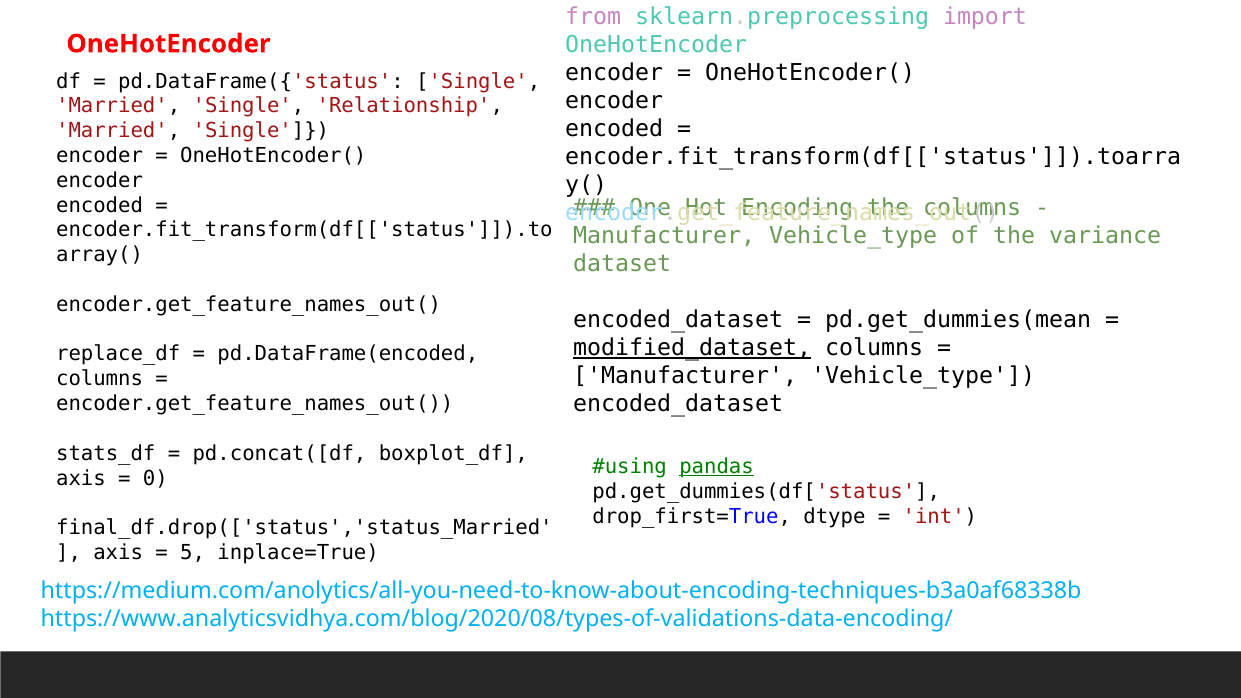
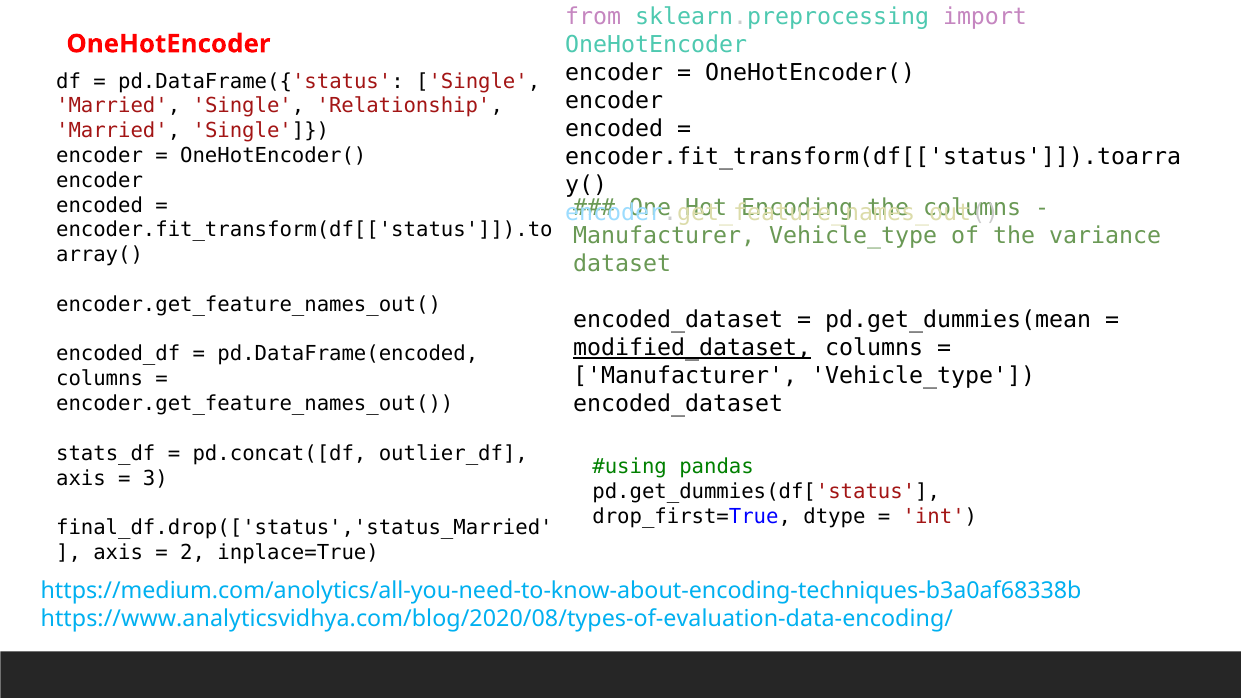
replace_df: replace_df -> encoded_df
boxplot_df: boxplot_df -> outlier_df
pandas underline: present -> none
0: 0 -> 3
5: 5 -> 2
https://www.analyticsvidhya.com/blog/2020/08/types-of-validations-data-encoding/: https://www.analyticsvidhya.com/blog/2020/08/types-of-validations-data-encoding/ -> https://www.analyticsvidhya.com/blog/2020/08/types-of-evaluation-data-encoding/
